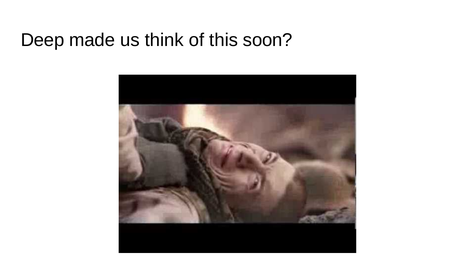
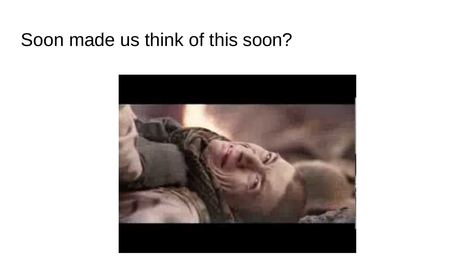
Deep at (43, 40): Deep -> Soon
